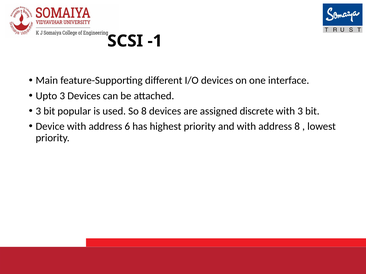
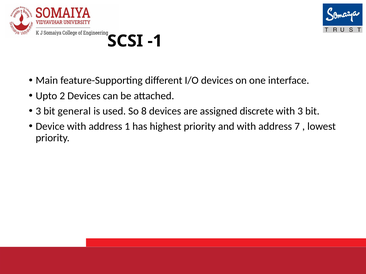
Upto 3: 3 -> 2
popular: popular -> general
6: 6 -> 1
address 8: 8 -> 7
